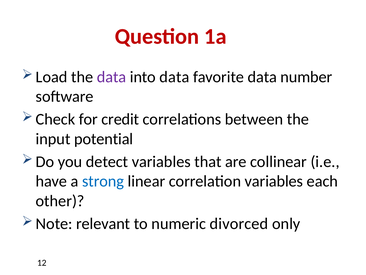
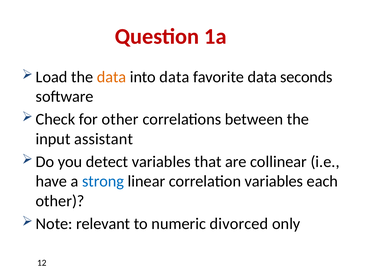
data at (112, 77) colour: purple -> orange
number: number -> seconds
for credit: credit -> other
potential: potential -> assistant
